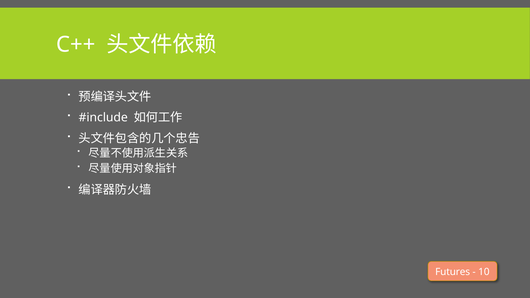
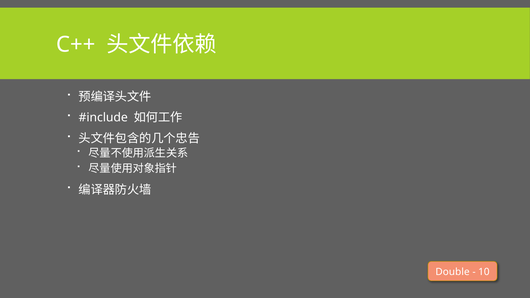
Futures: Futures -> Double
